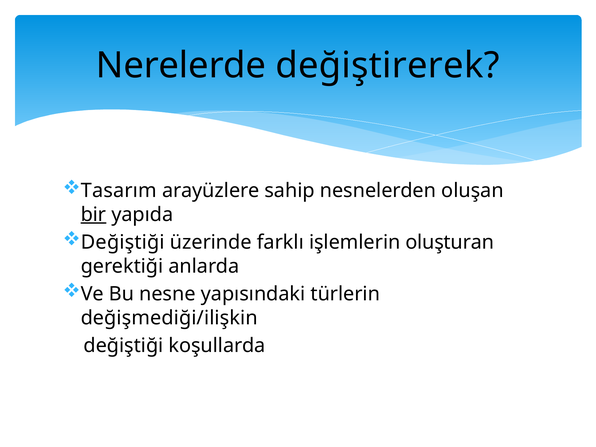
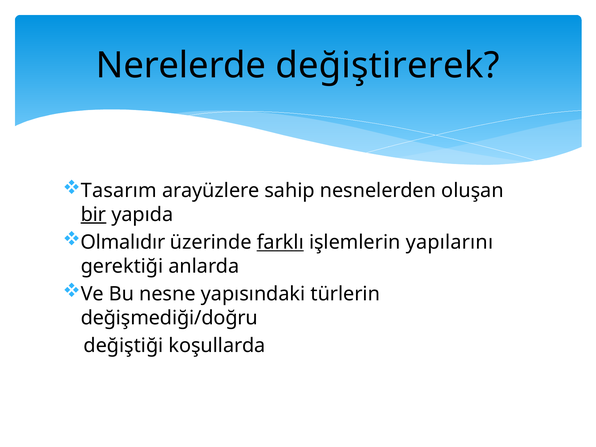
Değiştiği at (123, 242): Değiştiği -> Olmalıdır
farklı underline: none -> present
oluşturan: oluşturan -> yapılarını
değişmediği/ilişkin: değişmediği/ilişkin -> değişmediği/doğru
